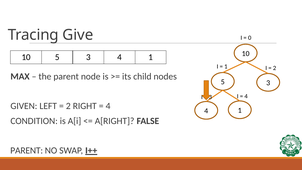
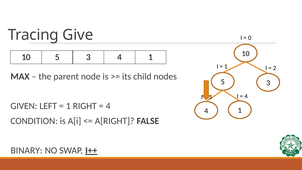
2 at (68, 106): 2 -> 1
PARENT at (27, 150): PARENT -> BINARY
